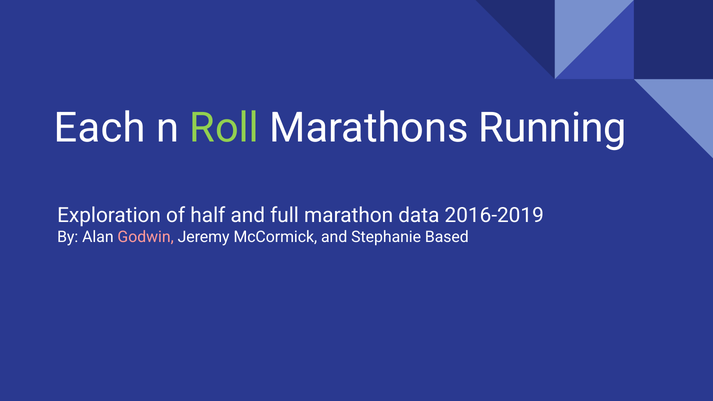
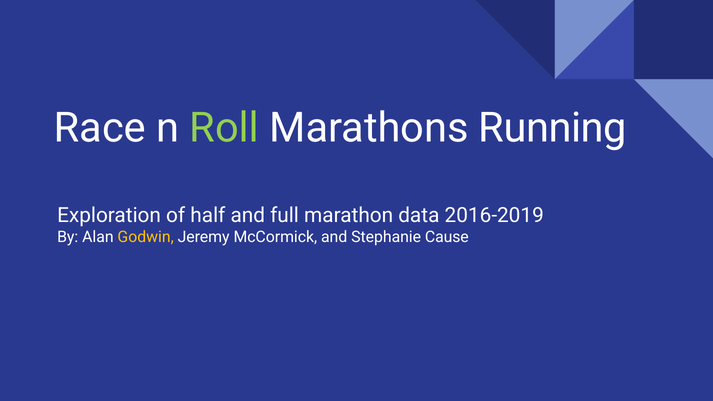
Each: Each -> Race
Godwin colour: pink -> yellow
Based: Based -> Cause
